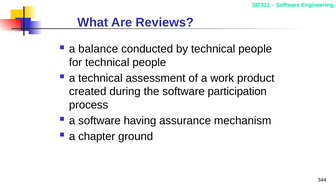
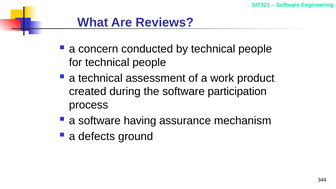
balance: balance -> concern
chapter: chapter -> defects
